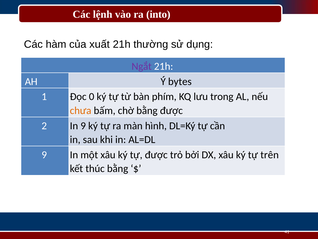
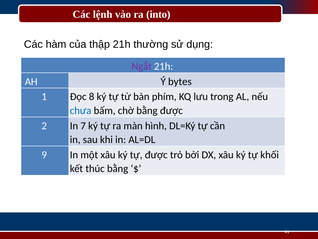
xuất: xuất -> thập
0: 0 -> 8
chưa colour: orange -> blue
In 9: 9 -> 7
trên: trên -> khối
